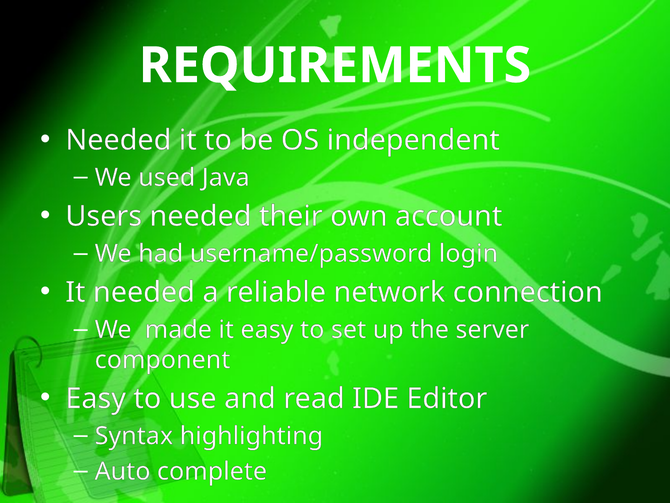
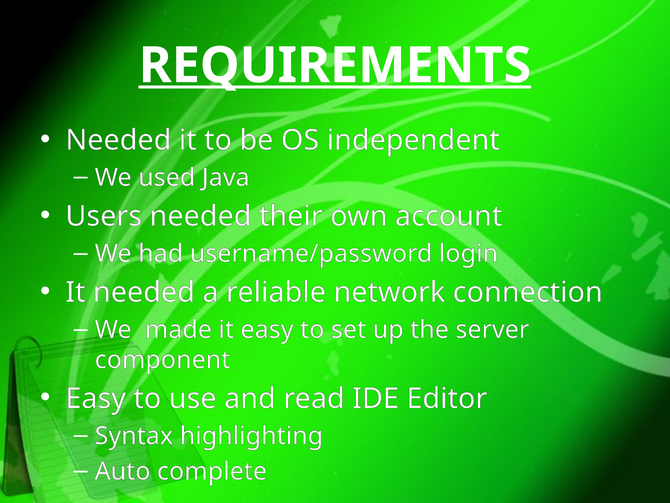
REQUIREMENTS underline: none -> present
